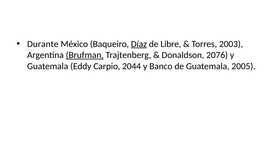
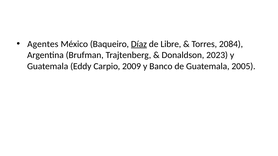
Durante: Durante -> Agentes
2003: 2003 -> 2084
Brufman underline: present -> none
2076: 2076 -> 2023
2044: 2044 -> 2009
